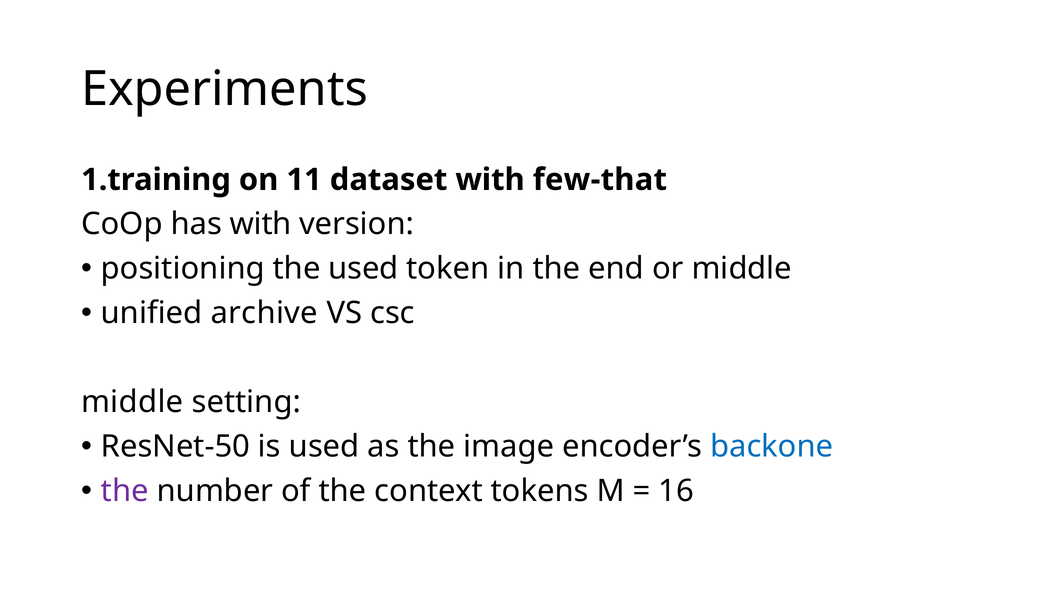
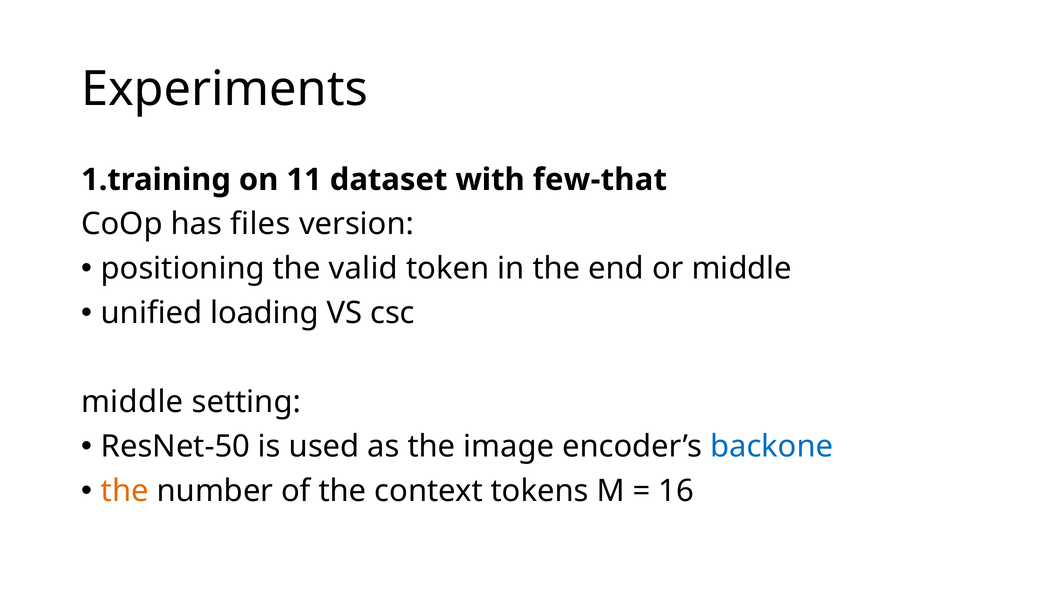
has with: with -> files
the used: used -> valid
archive: archive -> loading
the at (125, 491) colour: purple -> orange
